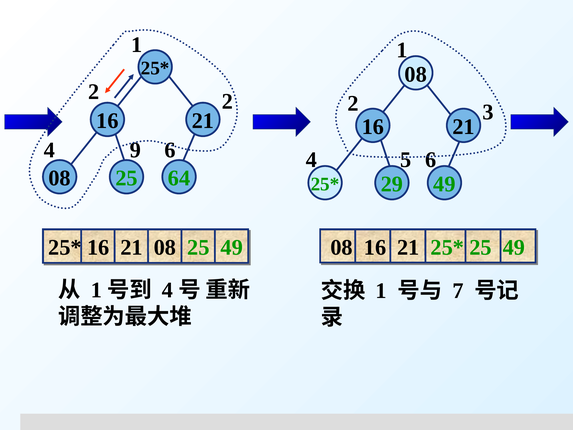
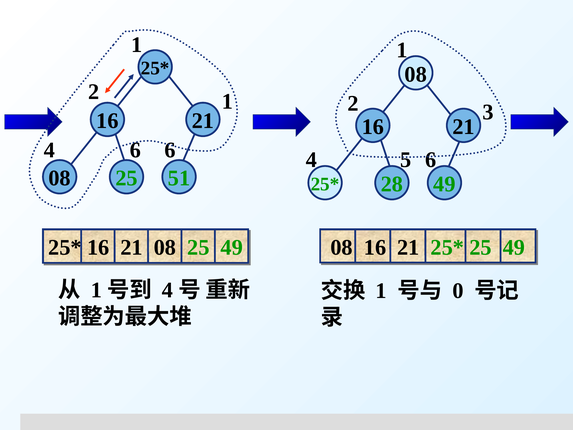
2 2: 2 -> 1
4 9: 9 -> 6
64: 64 -> 51
29: 29 -> 28
7: 7 -> 0
